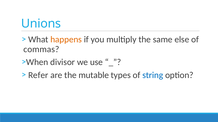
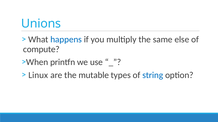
happens colour: orange -> blue
commas: commas -> compute
divisor: divisor -> printfn
Refer: Refer -> Linux
